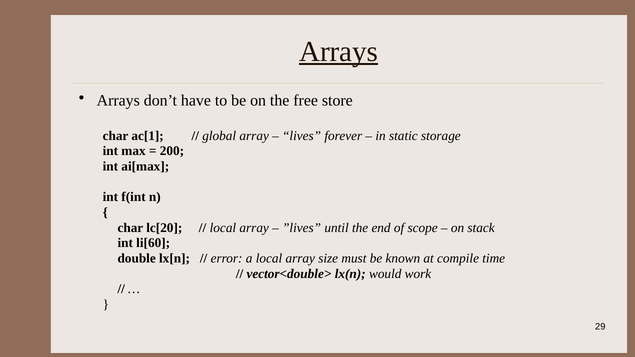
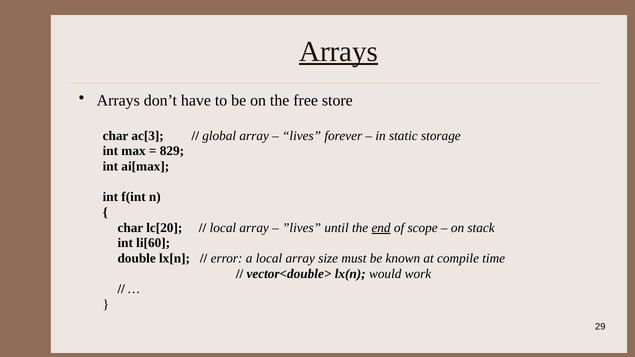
ac[1: ac[1 -> ac[3
200: 200 -> 829
end underline: none -> present
